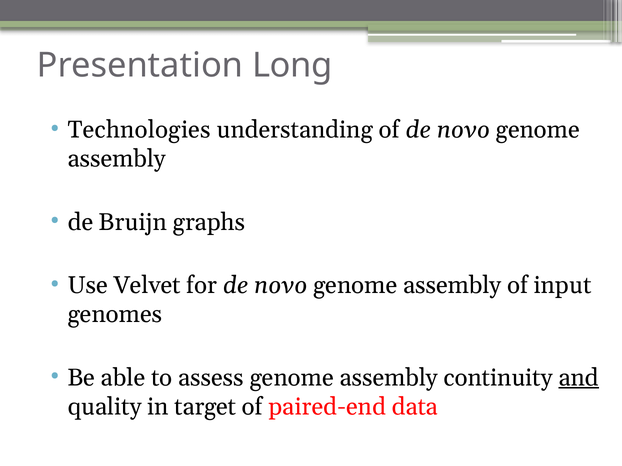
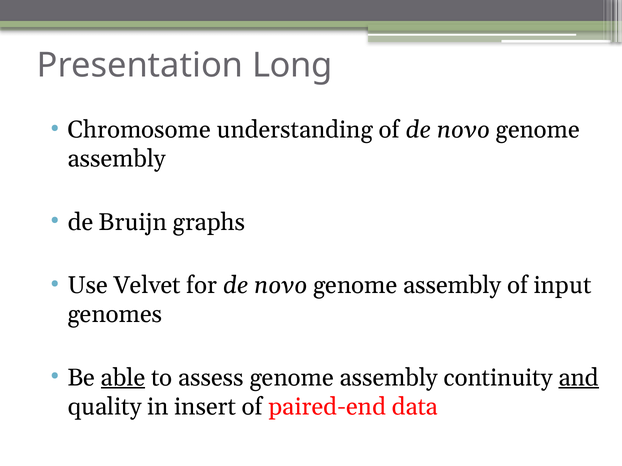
Technologies: Technologies -> Chromosome
able underline: none -> present
target: target -> insert
